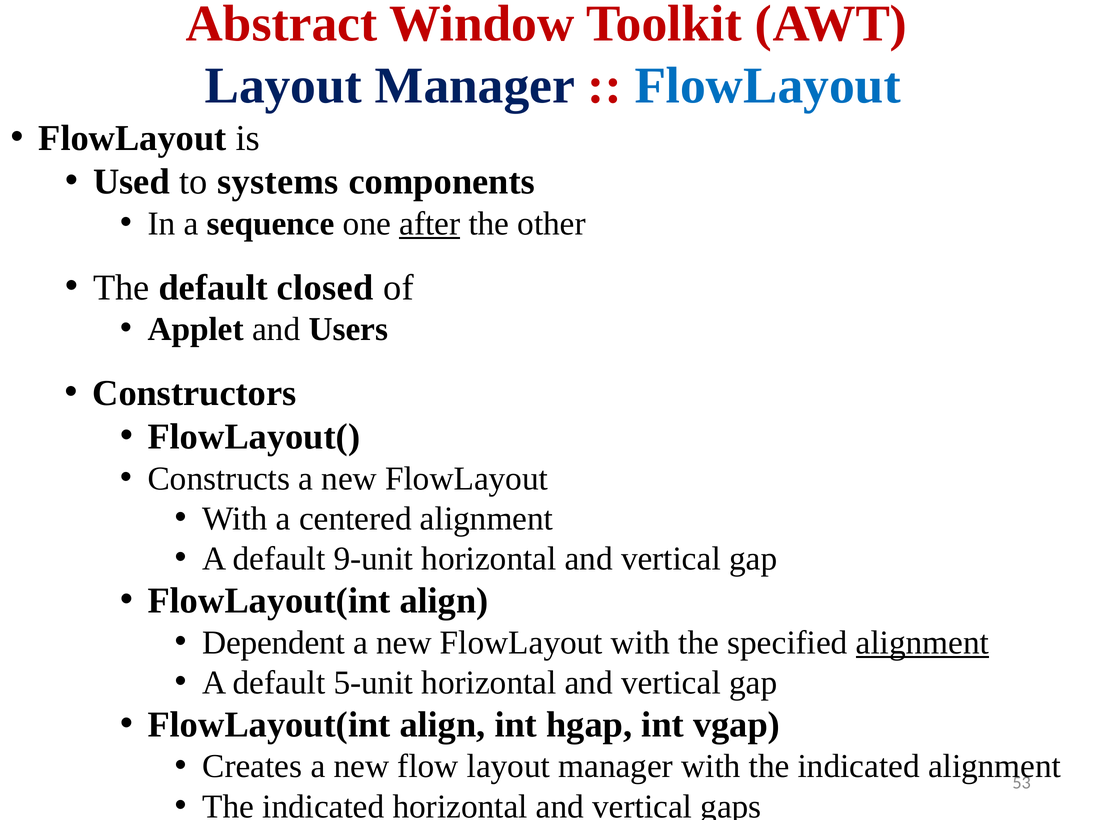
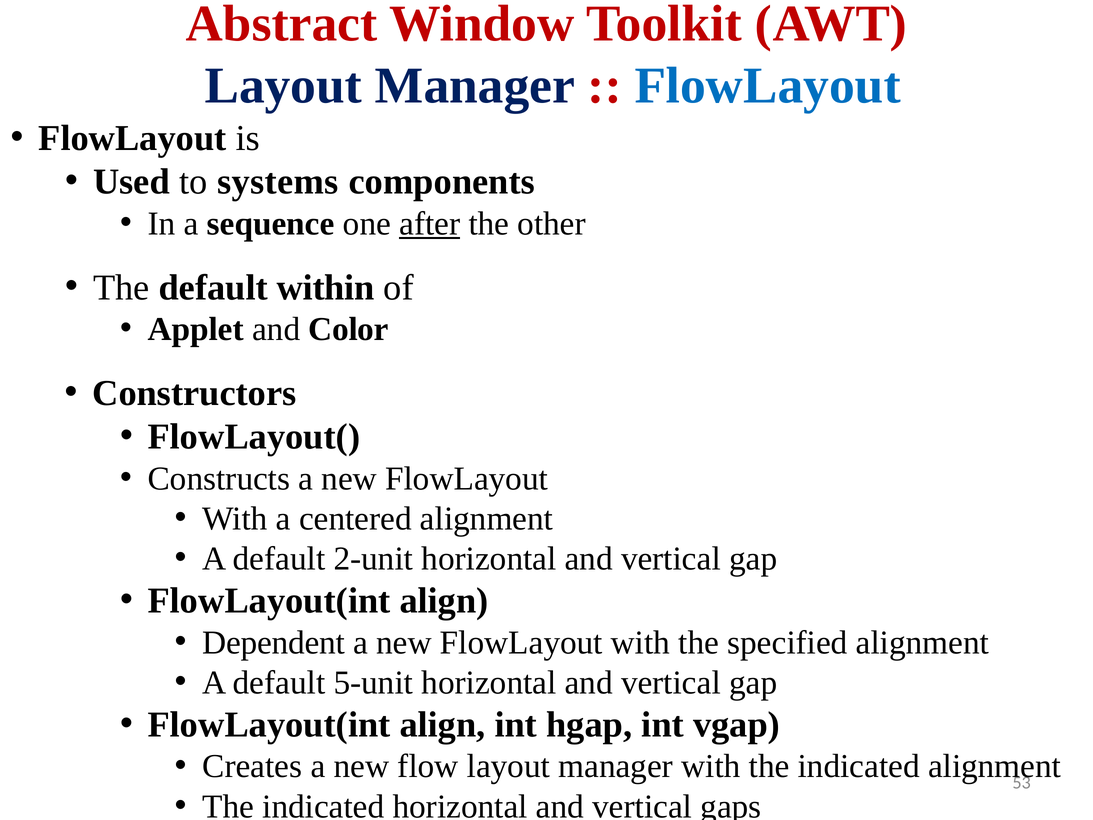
closed: closed -> within
Users: Users -> Color
9-unit: 9-unit -> 2-unit
alignment at (922, 642) underline: present -> none
